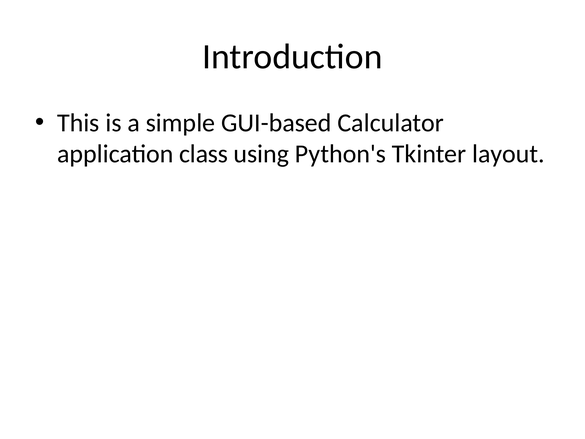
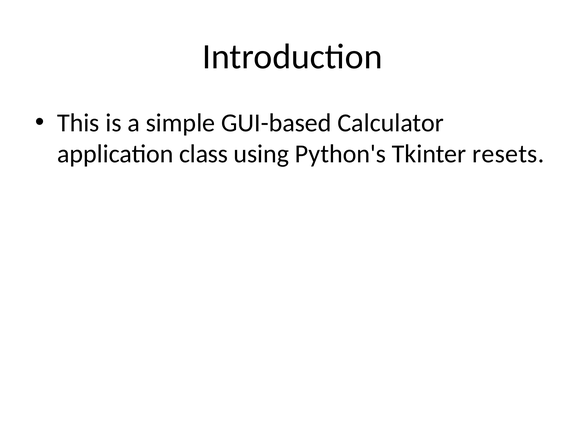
layout: layout -> resets
